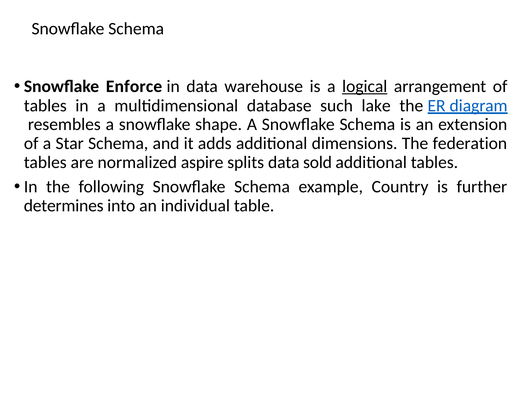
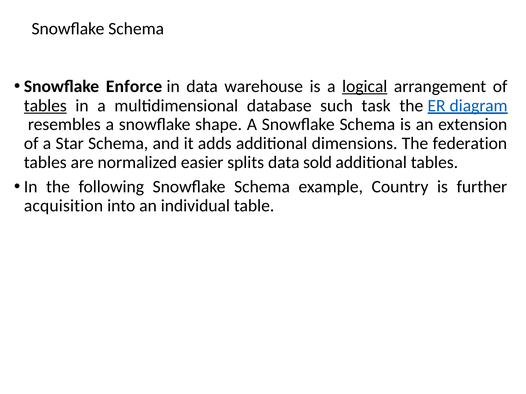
tables at (45, 106) underline: none -> present
lake: lake -> task
aspire: aspire -> easier
determines: determines -> acquisition
